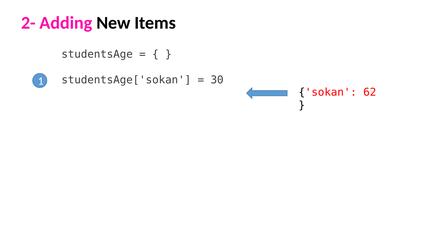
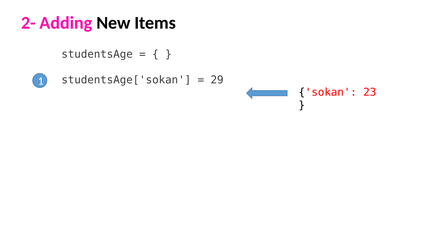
30: 30 -> 29
62: 62 -> 23
